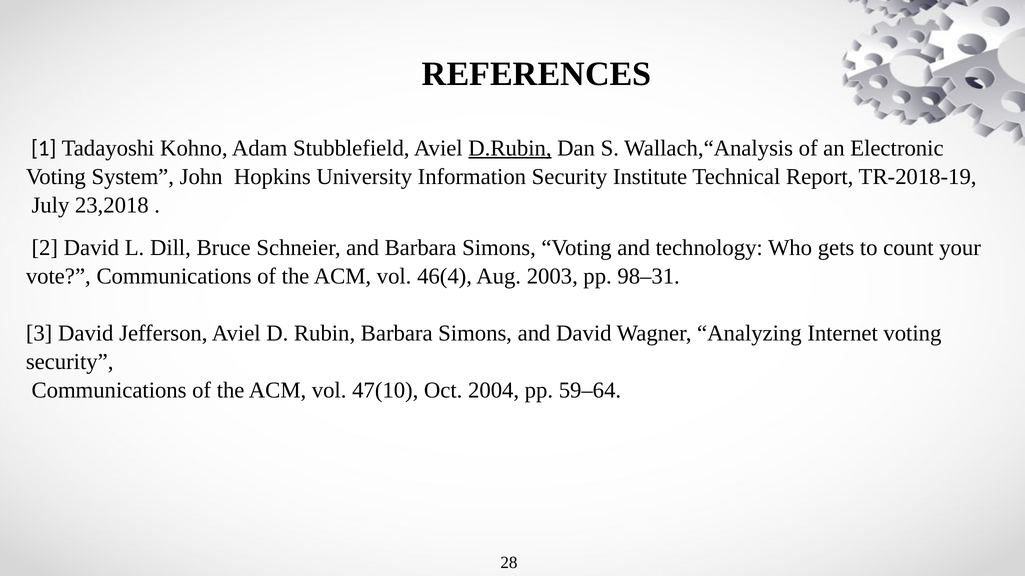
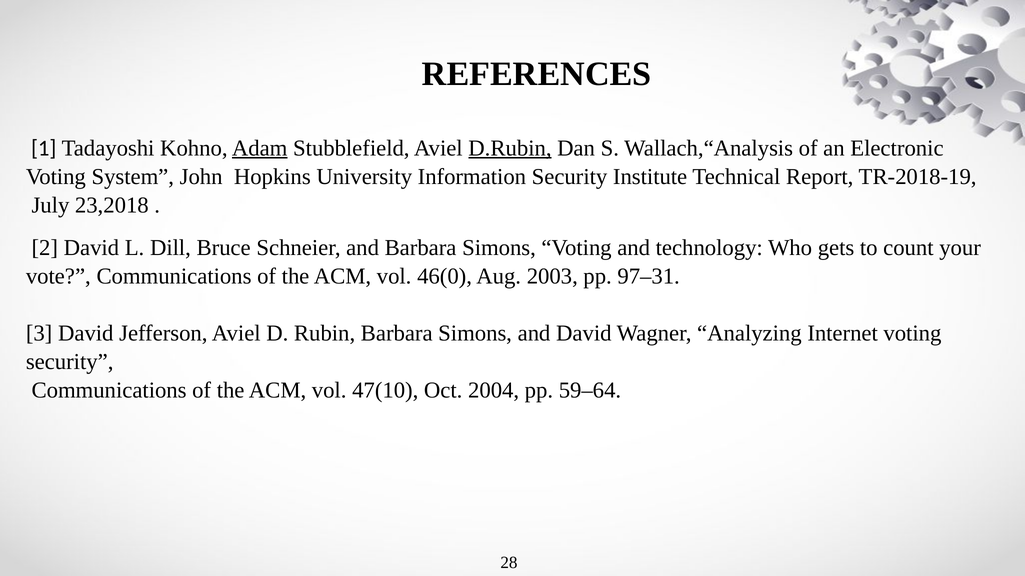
Adam underline: none -> present
46(4: 46(4 -> 46(0
98–31: 98–31 -> 97–31
